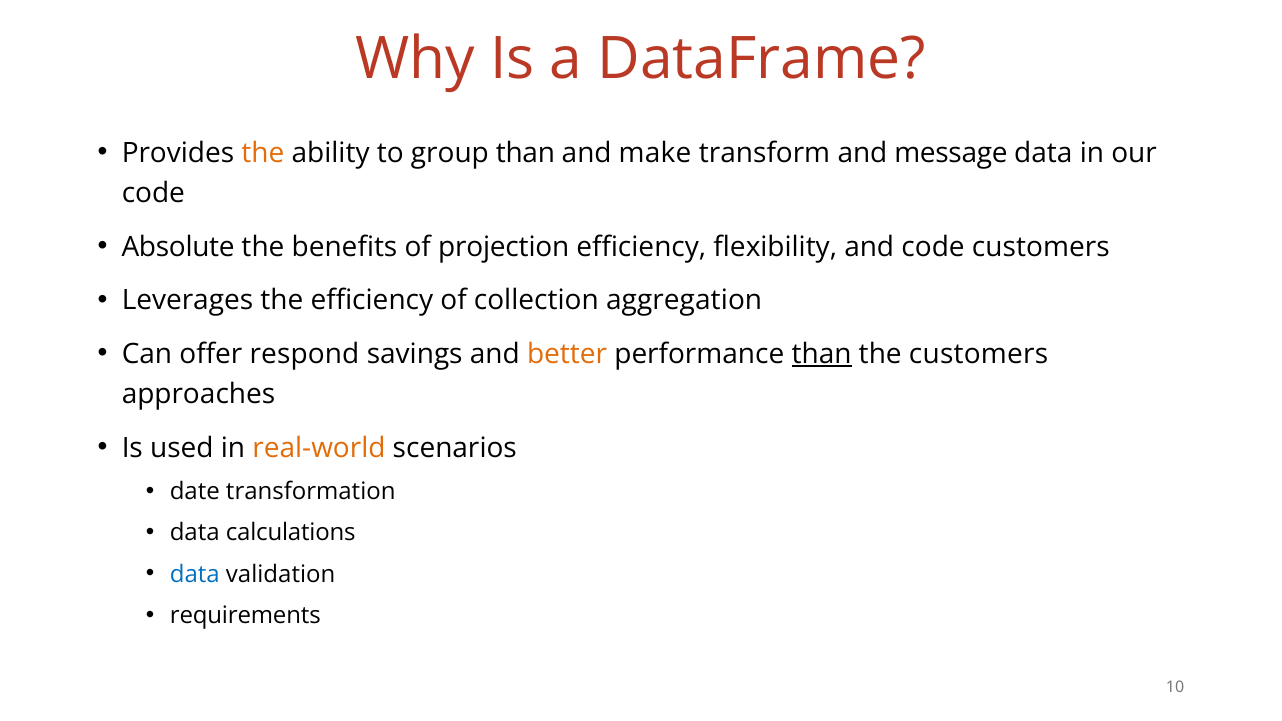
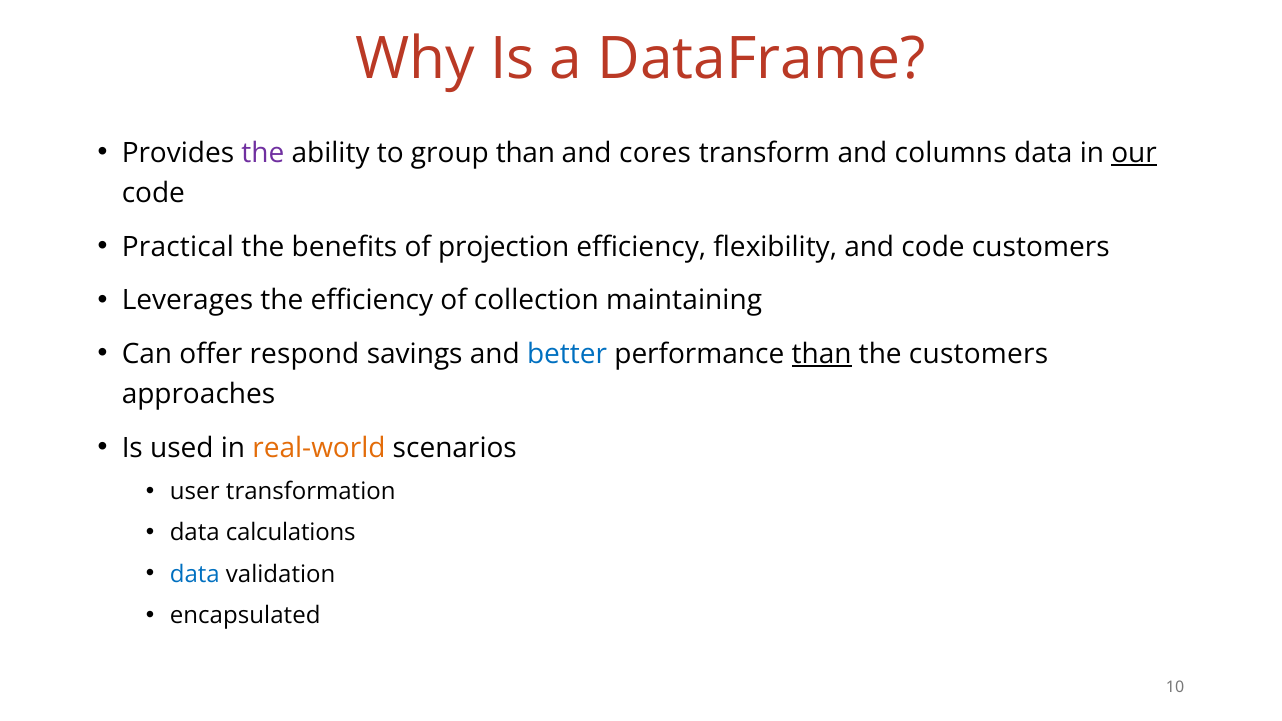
the at (263, 153) colour: orange -> purple
make: make -> cores
message: message -> columns
our underline: none -> present
Absolute: Absolute -> Practical
aggregation: aggregation -> maintaining
better colour: orange -> blue
date: date -> user
requirements: requirements -> encapsulated
